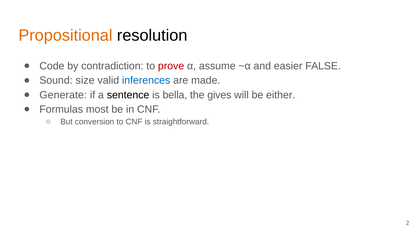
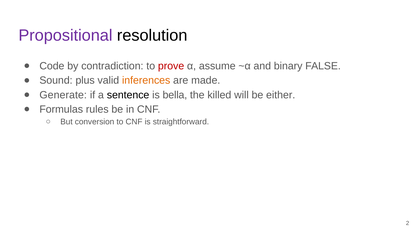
Propositional colour: orange -> purple
easier: easier -> binary
size: size -> plus
inferences colour: blue -> orange
gives: gives -> killed
most: most -> rules
